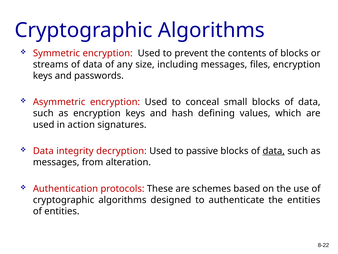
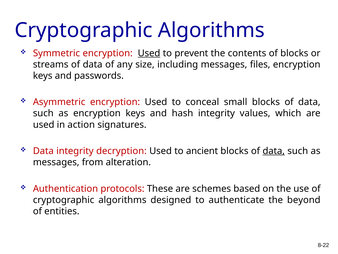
Used at (149, 53) underline: none -> present
hash defining: defining -> integrity
passive: passive -> ancient
the entities: entities -> beyond
